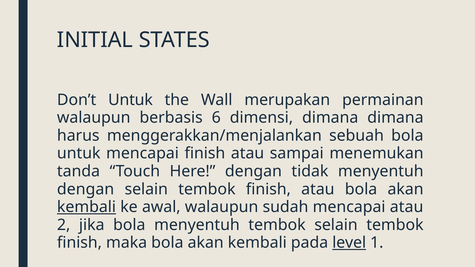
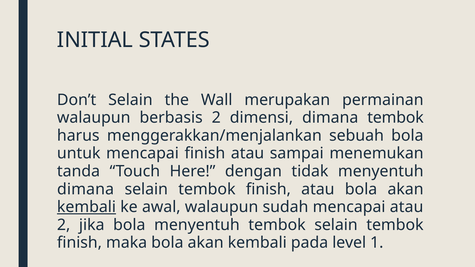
Don’t Untuk: Untuk -> Selain
berbasis 6: 6 -> 2
dimana dimana: dimana -> tembok
dengan at (86, 189): dengan -> dimana
level underline: present -> none
